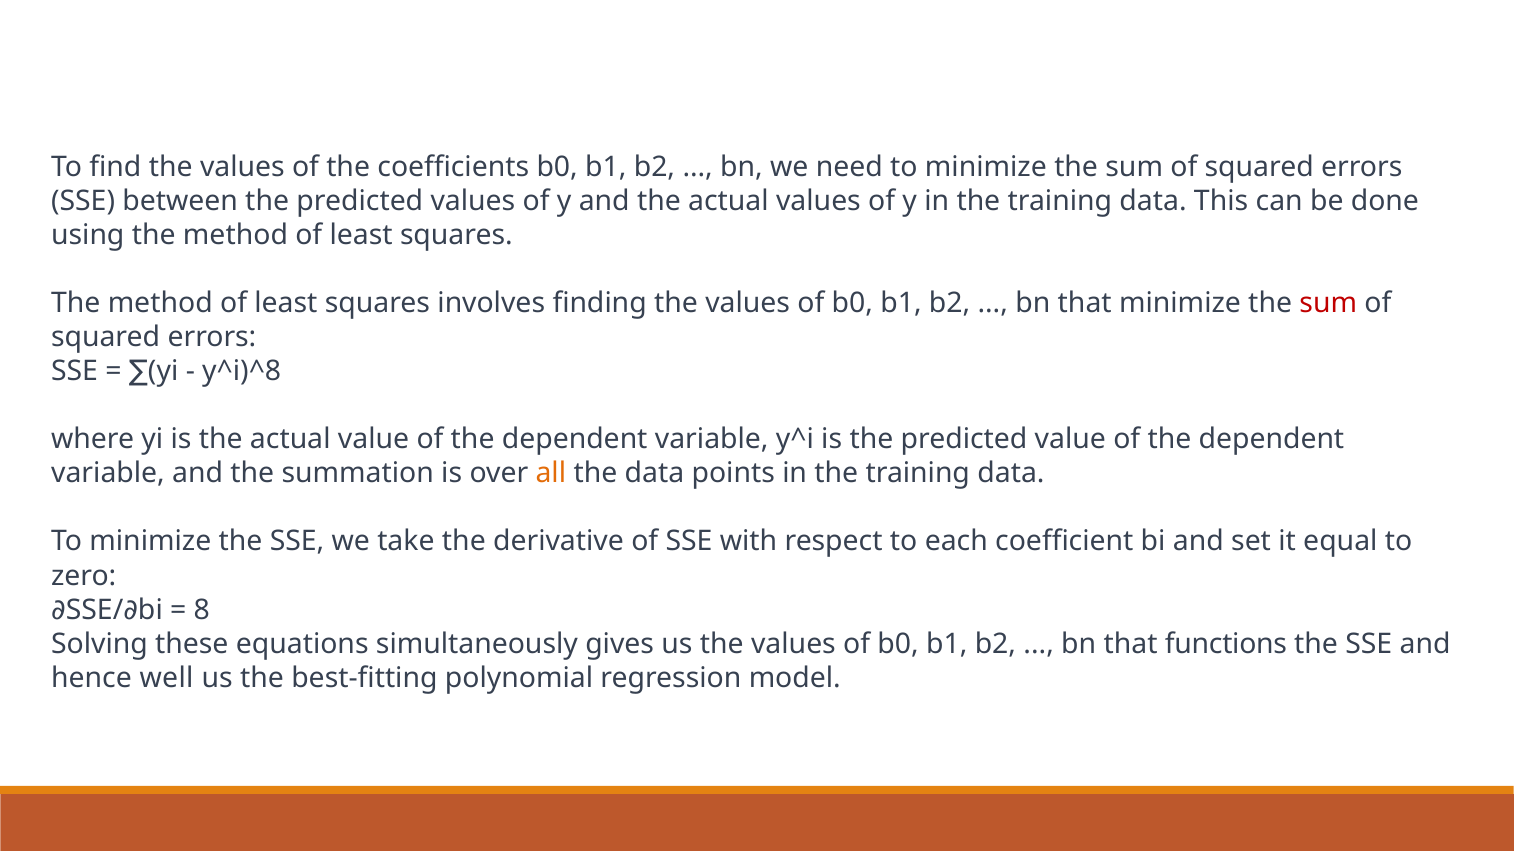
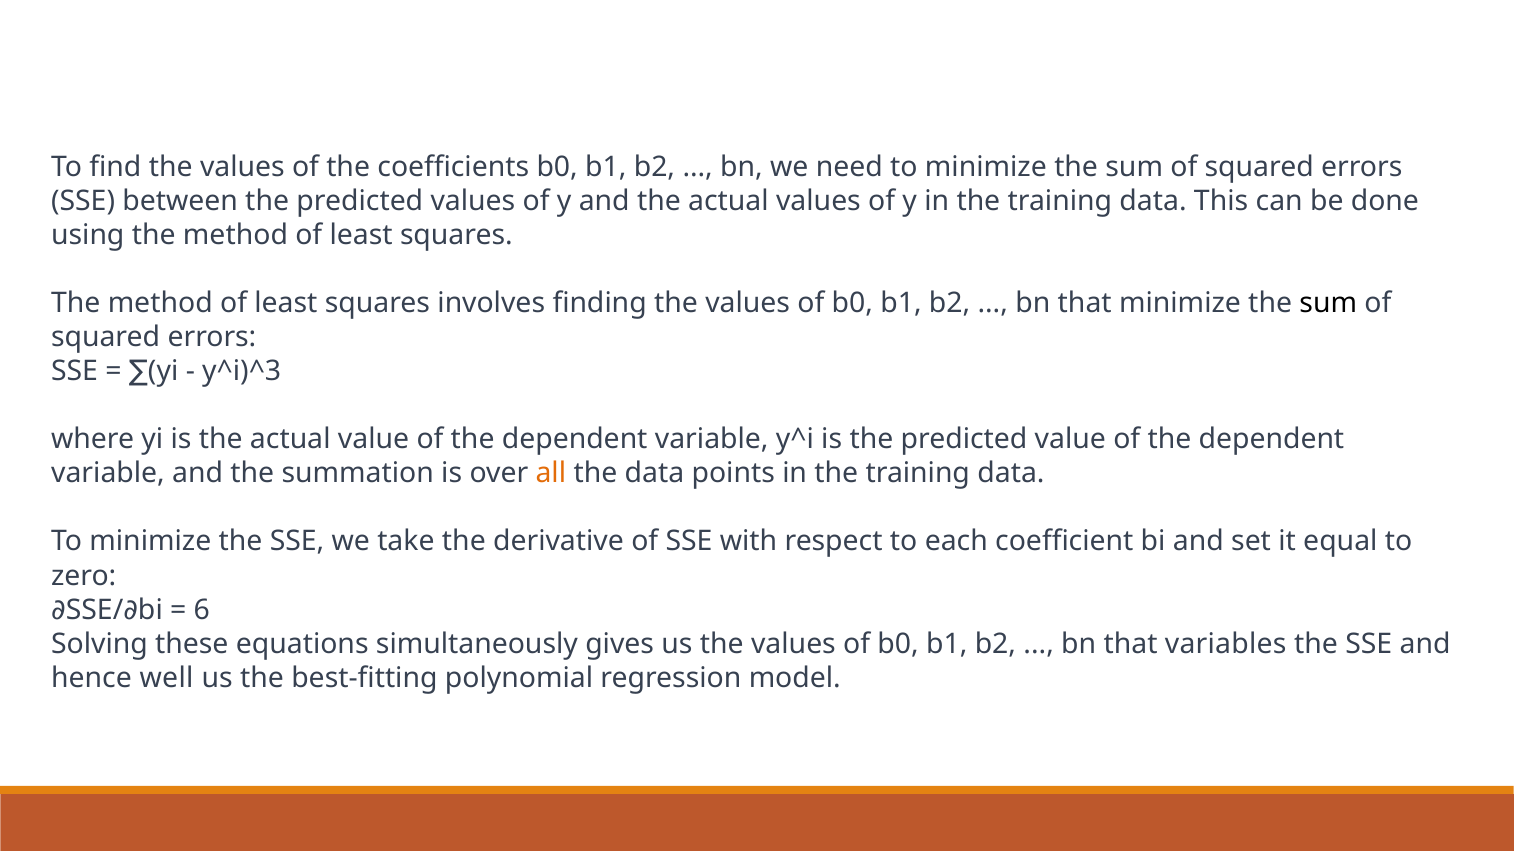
sum at (1328, 304) colour: red -> black
y^i)^8: y^i)^8 -> y^i)^3
8: 8 -> 6
functions: functions -> variables
